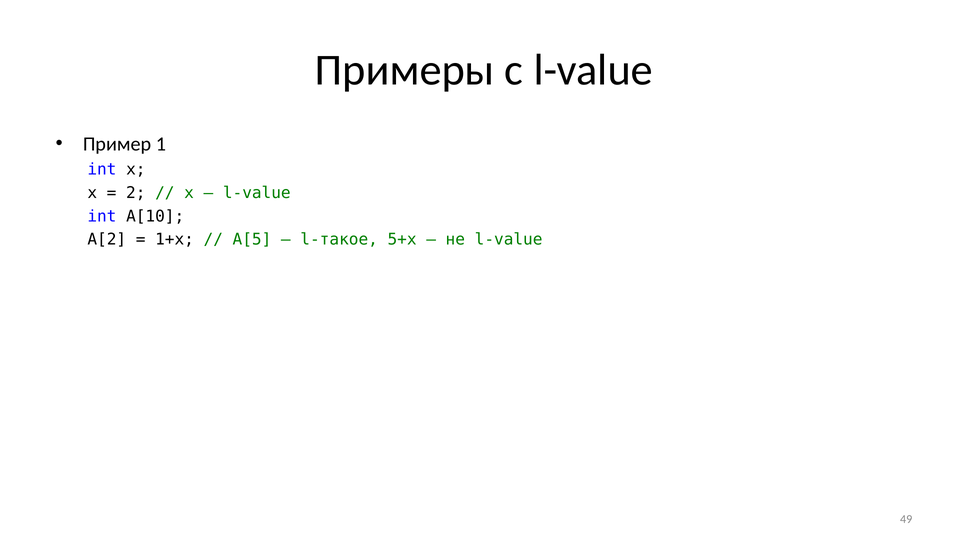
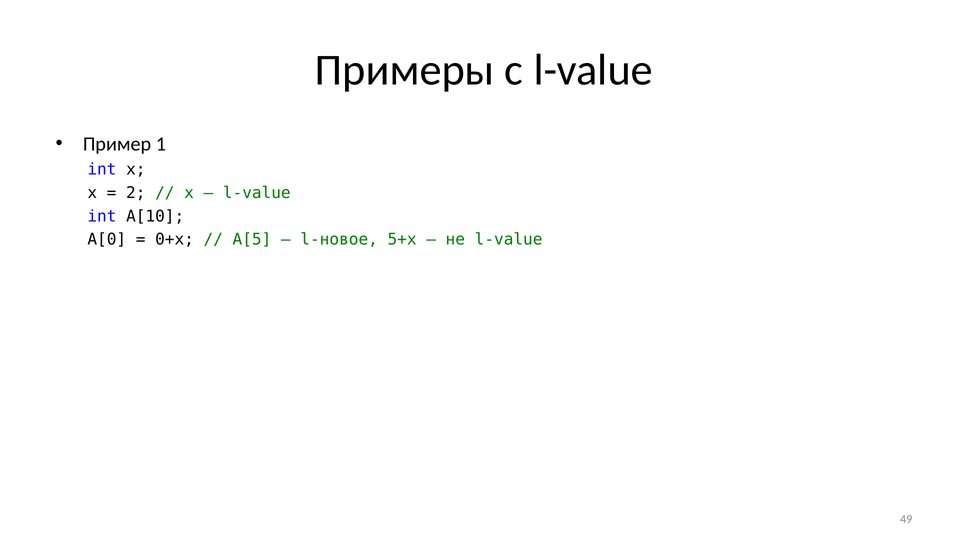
A[2: A[2 -> A[0
1+x: 1+x -> 0+x
l-такое: l-такое -> l-новое
